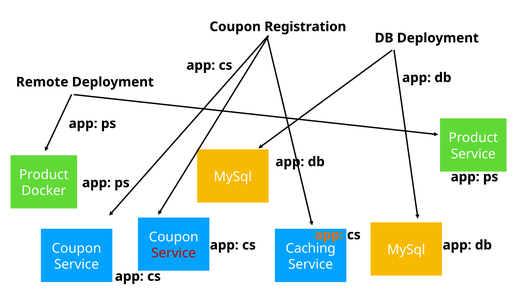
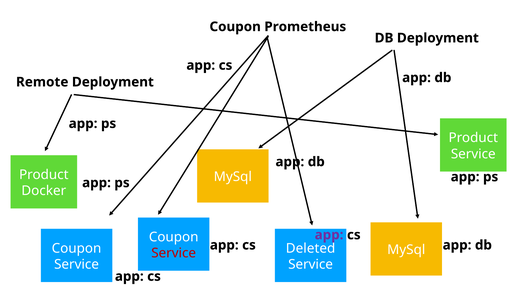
Registration: Registration -> Prometheus
app at (329, 235) colour: orange -> purple
Caching: Caching -> Deleted
